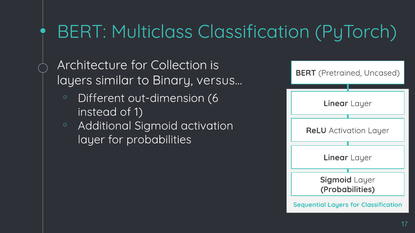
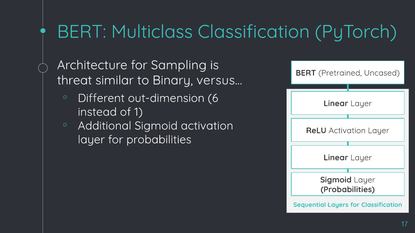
Collection: Collection -> Sampling
layers at (75, 80): layers -> threat
